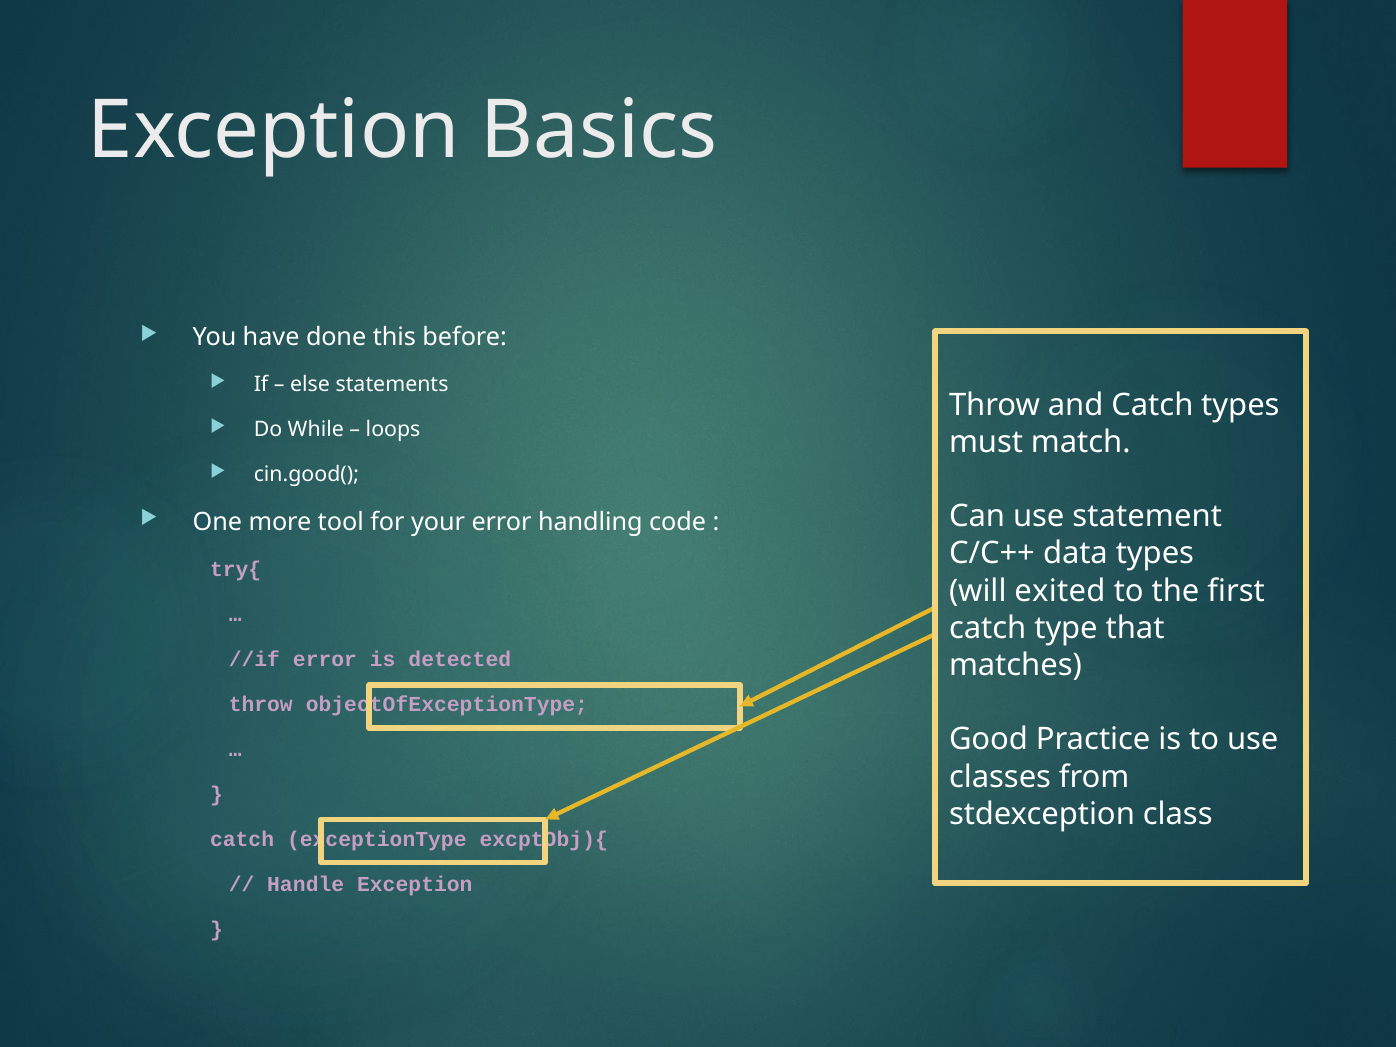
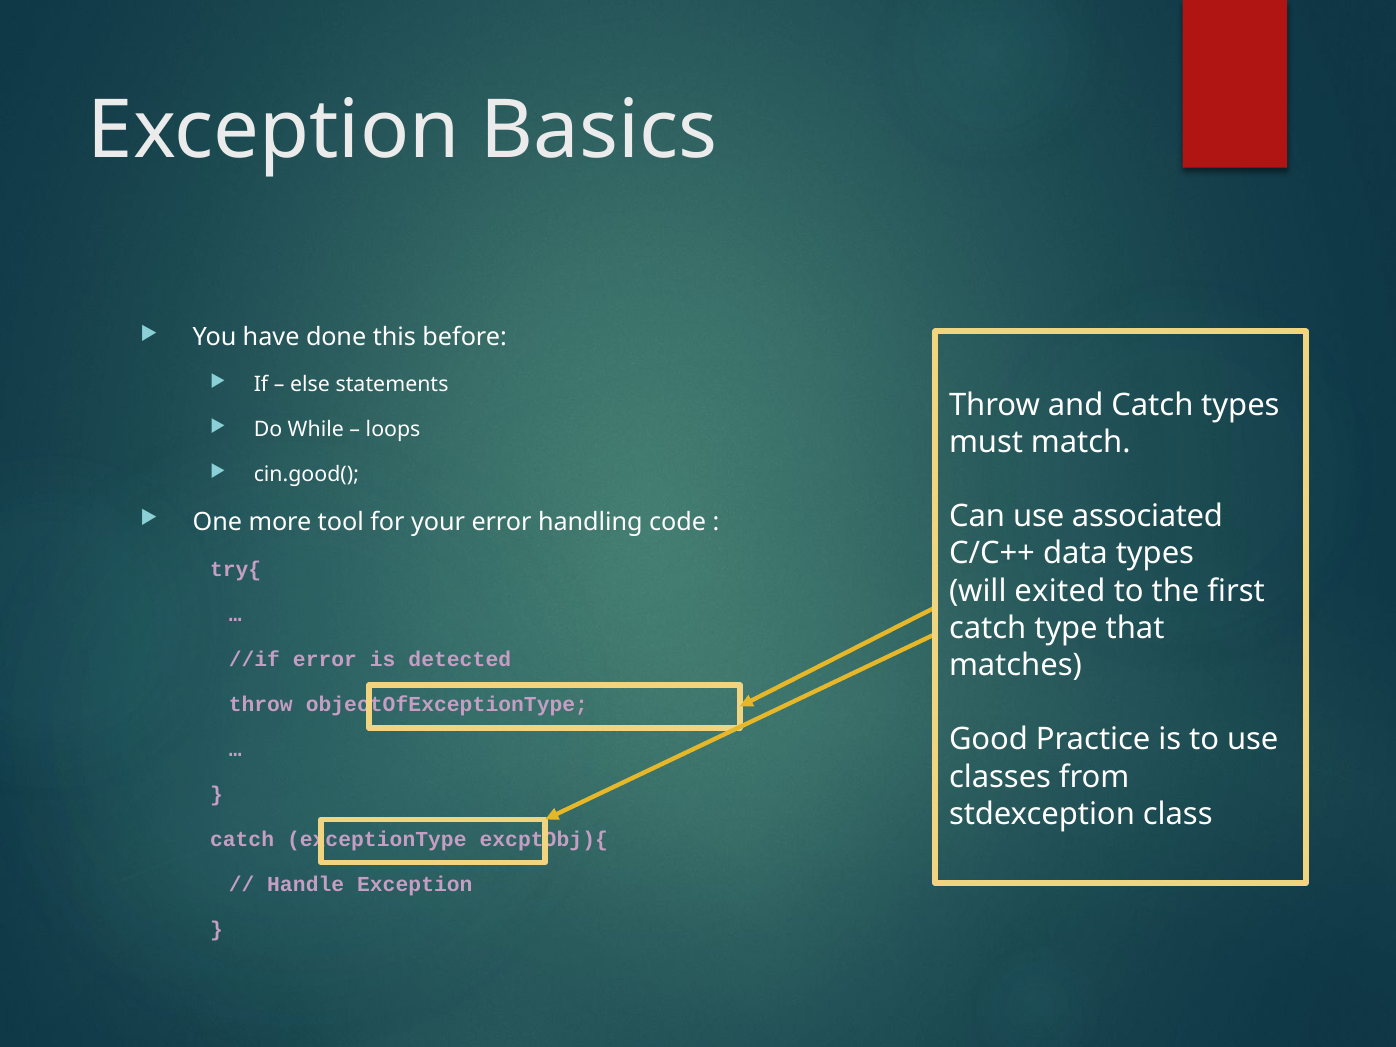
statement: statement -> associated
